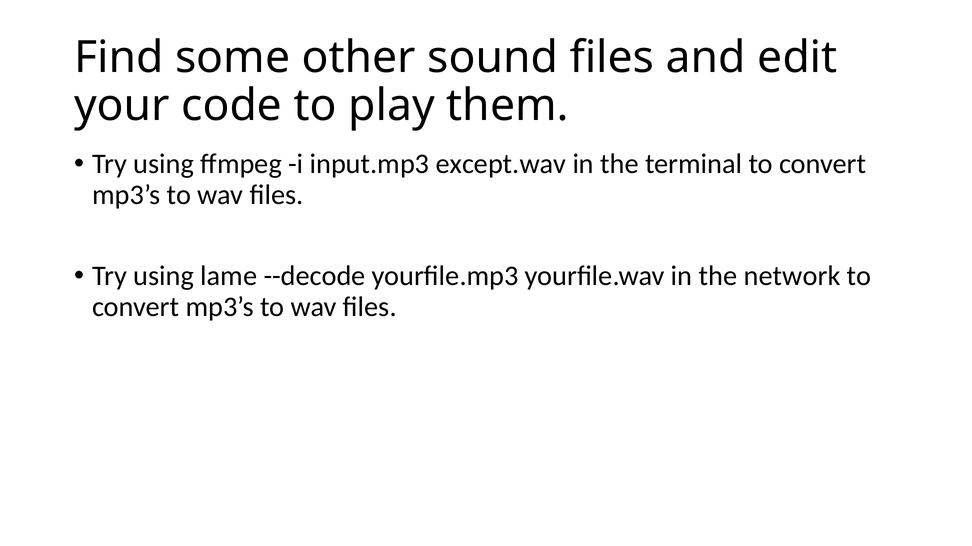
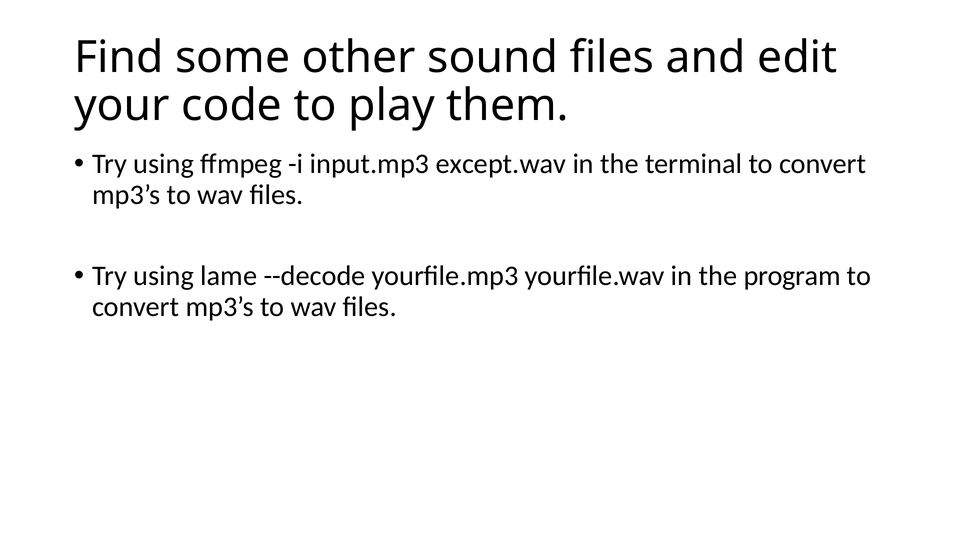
network: network -> program
